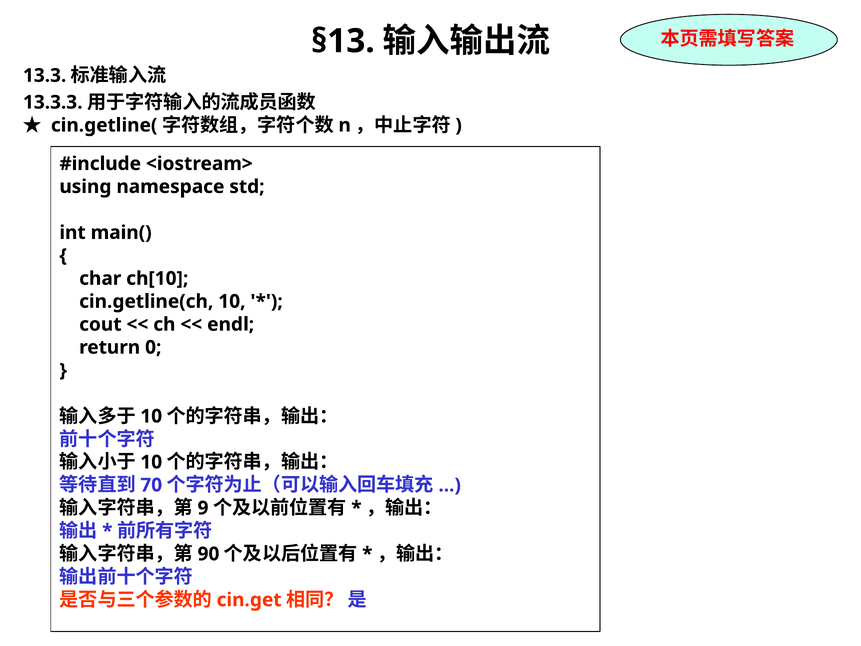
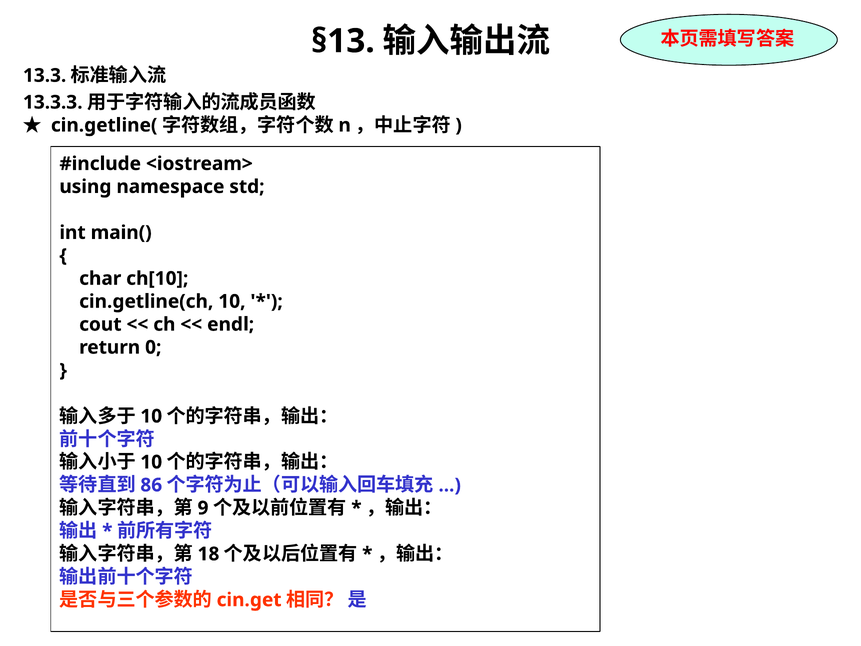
70: 70 -> 86
90: 90 -> 18
